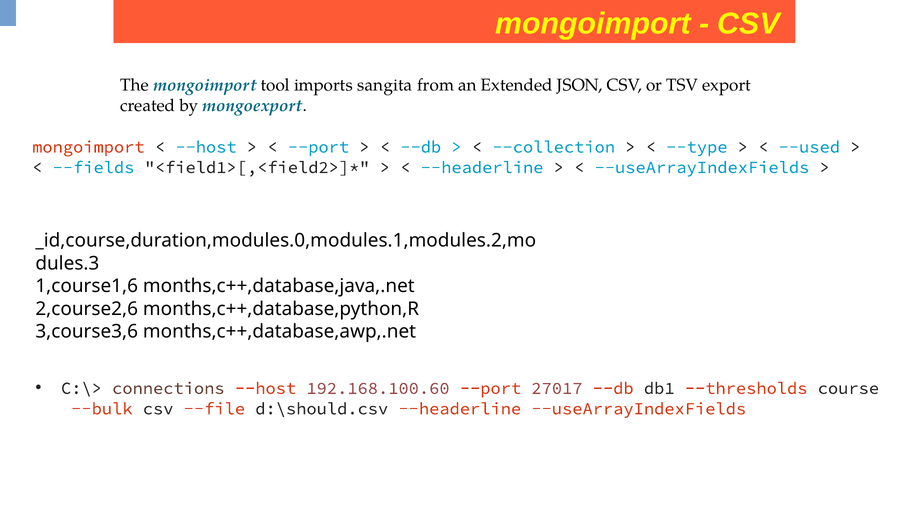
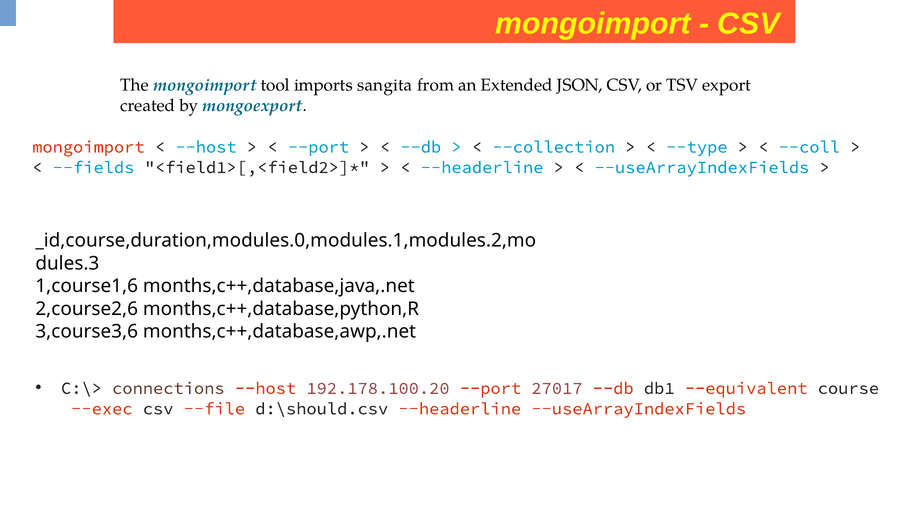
--used: --used -> --coll
192.168.100.60: 192.168.100.60 -> 192.178.100.20
--thresholds: --thresholds -> --equivalent
--bulk: --bulk -> --exec
